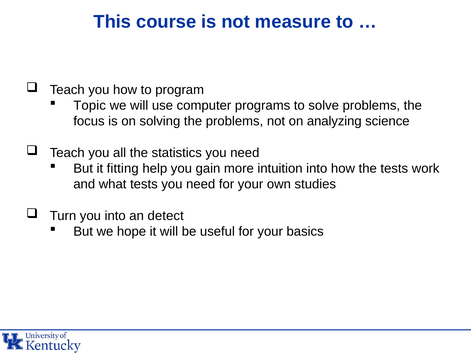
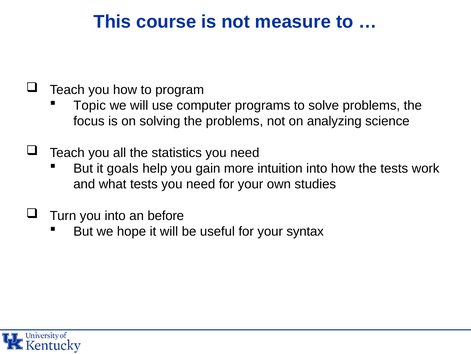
fitting: fitting -> goals
detect: detect -> before
basics: basics -> syntax
